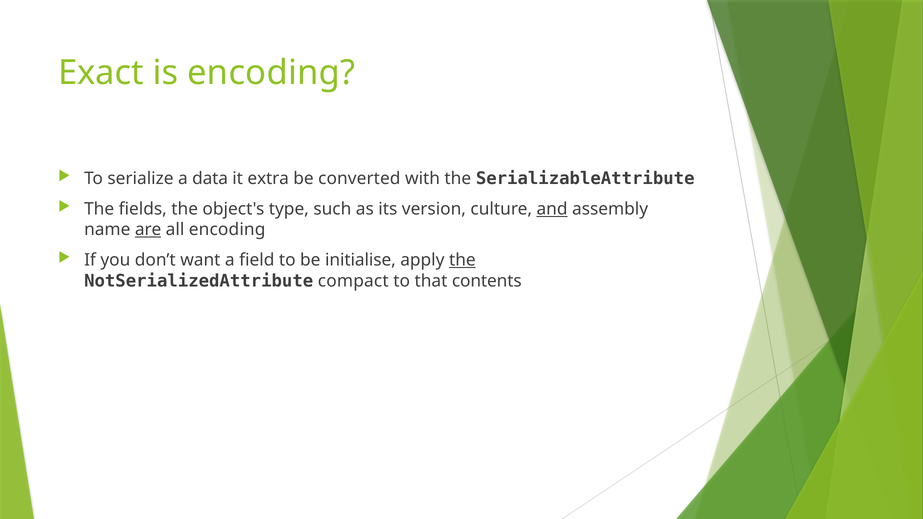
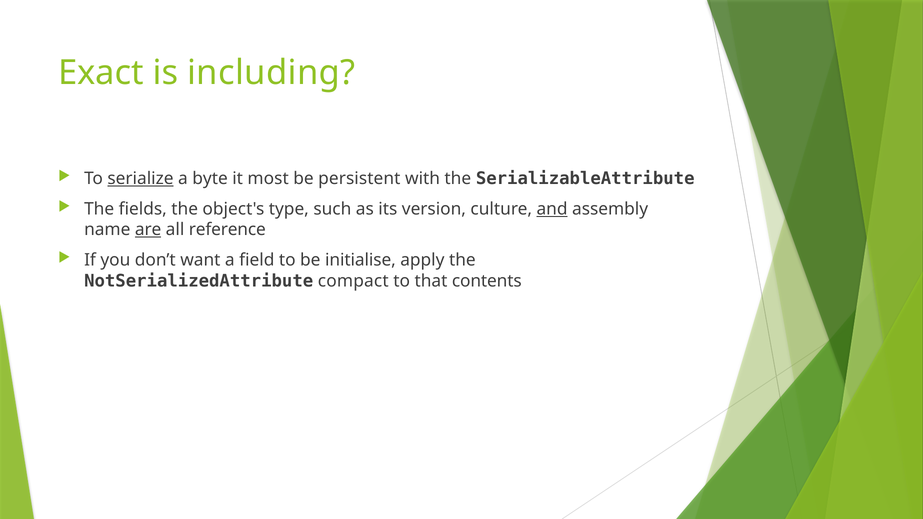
is encoding: encoding -> including
serialize underline: none -> present
data: data -> byte
extra: extra -> most
converted: converted -> persistent
all encoding: encoding -> reference
the at (462, 260) underline: present -> none
